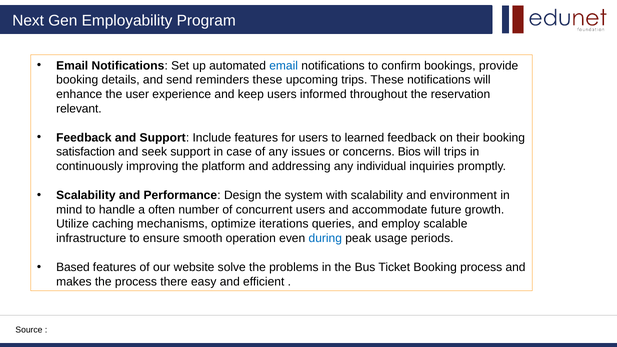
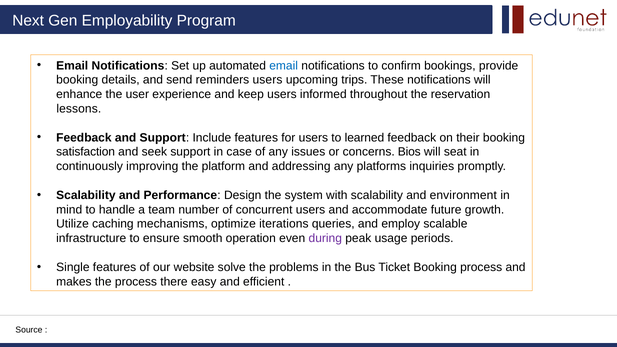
reminders these: these -> users
relevant: relevant -> lessons
will trips: trips -> seat
individual: individual -> platforms
often: often -> team
during colour: blue -> purple
Based: Based -> Single
